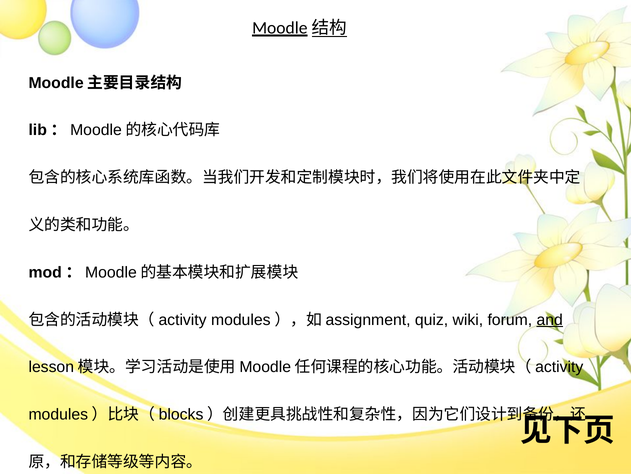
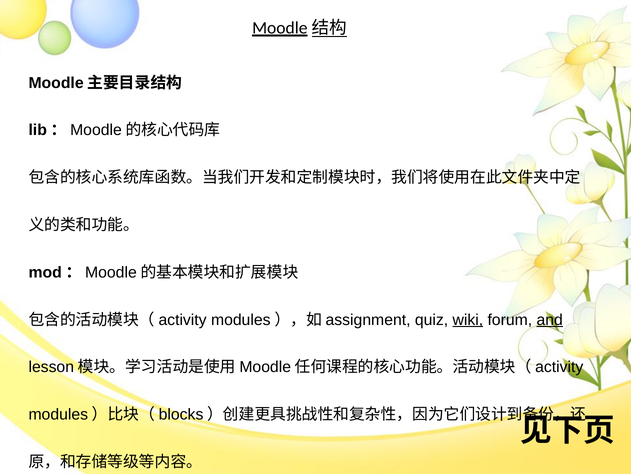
wiki underline: none -> present
